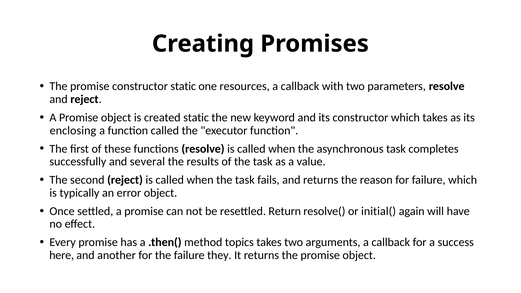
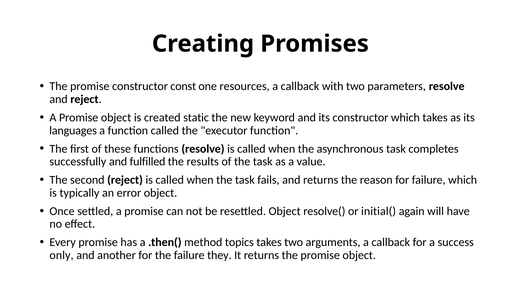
constructor static: static -> const
enclosing: enclosing -> languages
several: several -> fulfilled
resettled Return: Return -> Object
here: here -> only
